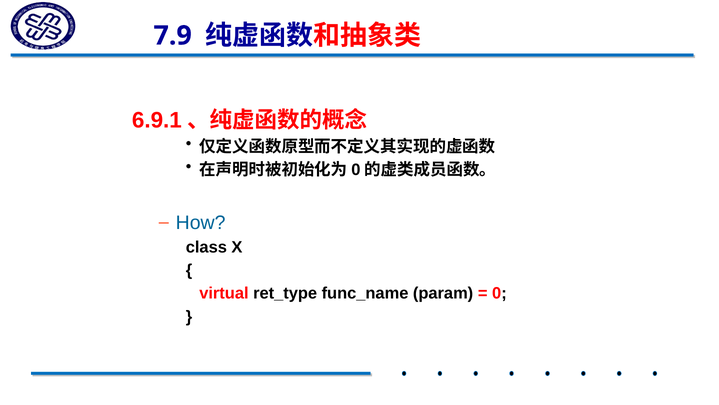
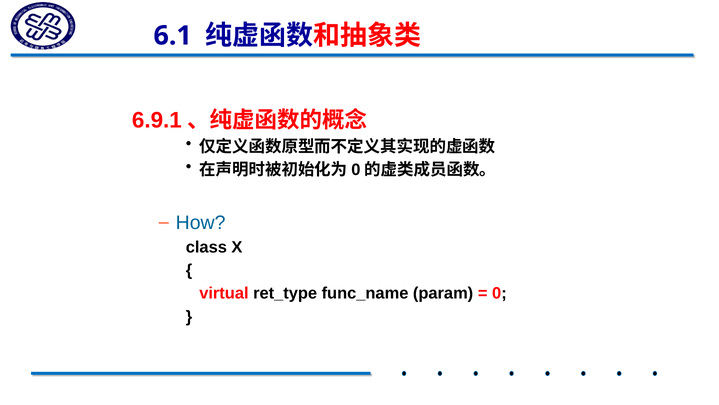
7.9: 7.9 -> 6.1
